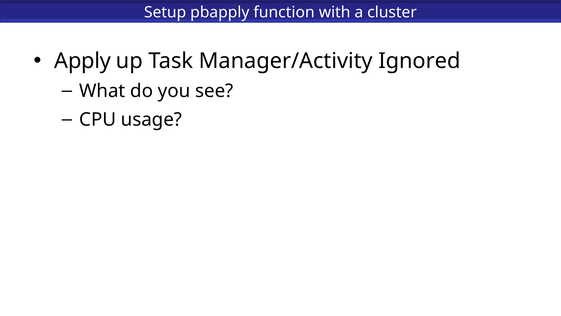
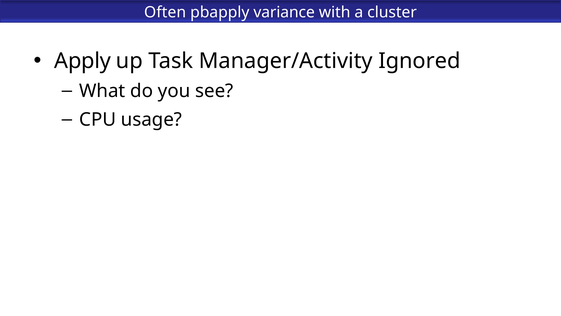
Setup: Setup -> Often
function: function -> variance
